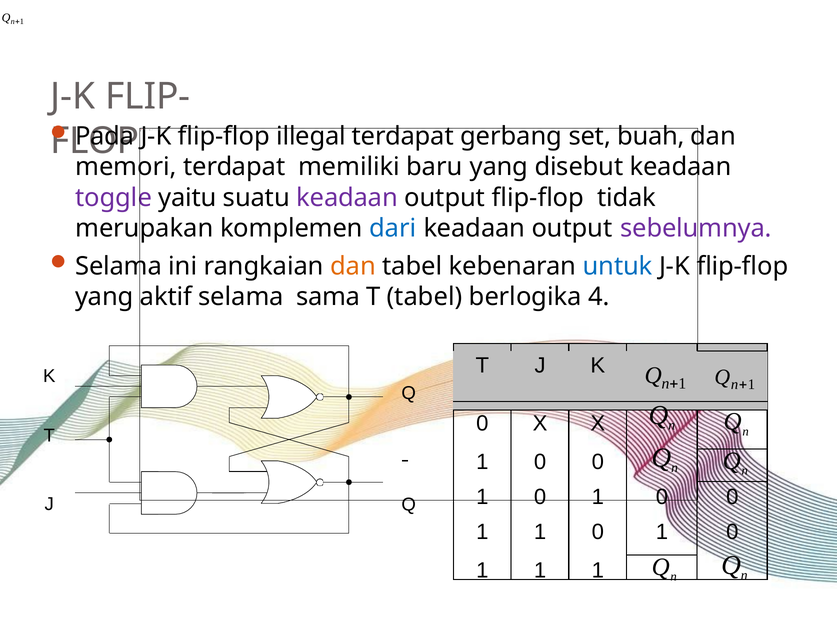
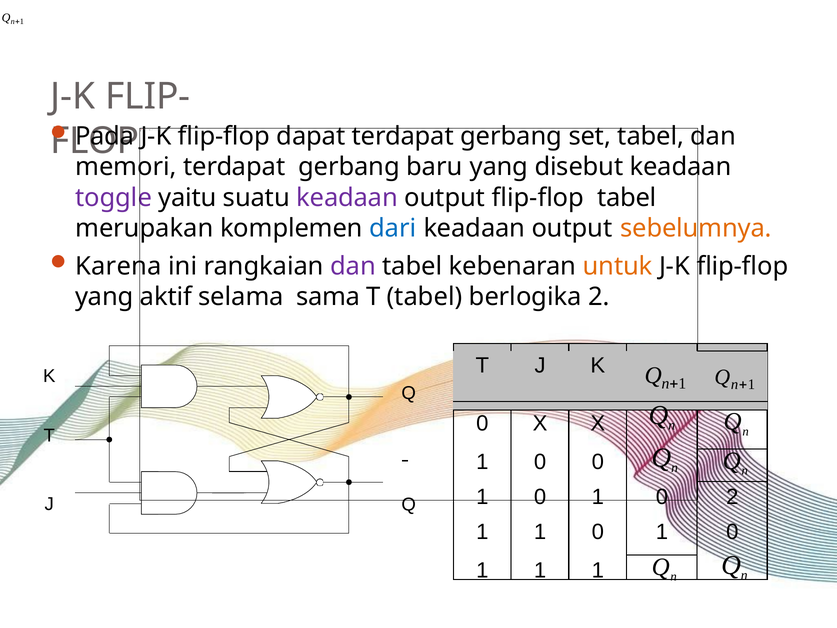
illegal: illegal -> dapat
set buah: buah -> tabel
memori terdapat memiliki: memiliki -> gerbang
flip-flop tidak: tidak -> tabel
sebelumnya colour: purple -> orange
Selama at (119, 266): Selama -> Karena
dan at (353, 266) colour: orange -> purple
untuk colour: blue -> orange
berlogika 4: 4 -> 2
0 1 0 0: 0 -> 2
